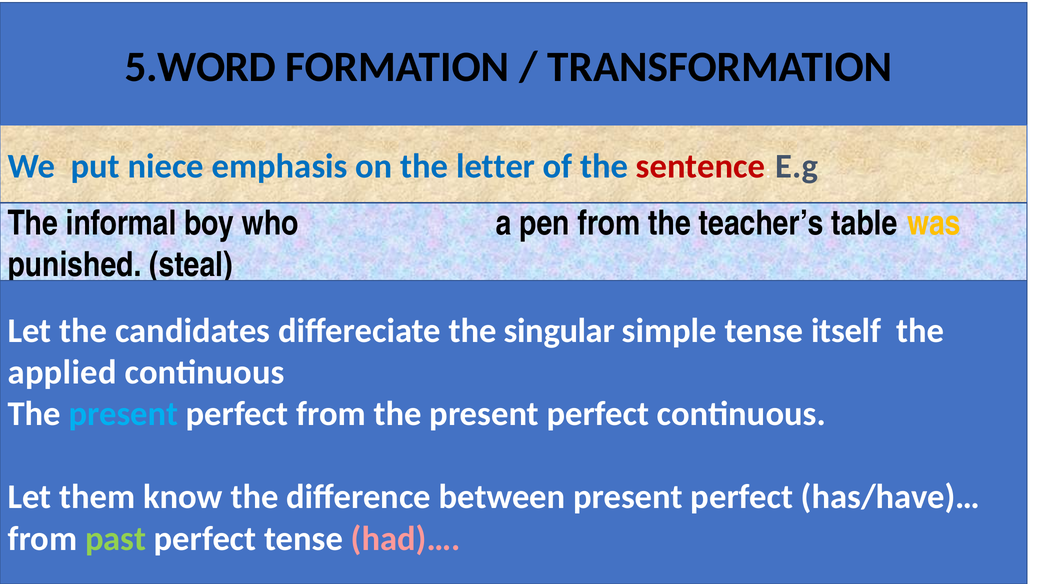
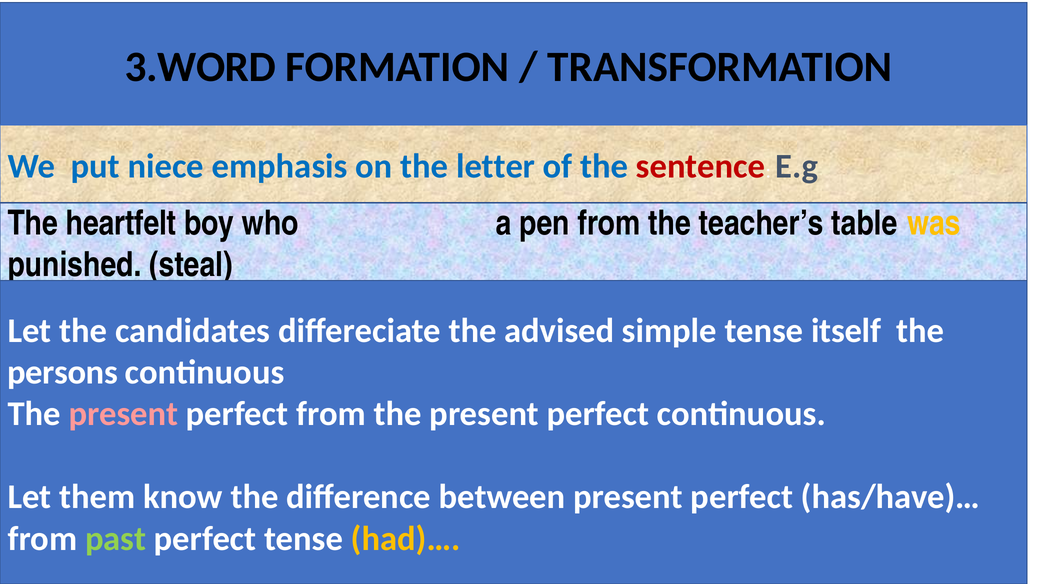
5.WORD: 5.WORD -> 3.WORD
informal: informal -> heartfelt
singular: singular -> advised
applied: applied -> persons
present at (123, 414) colour: light blue -> pink
had)… colour: pink -> yellow
